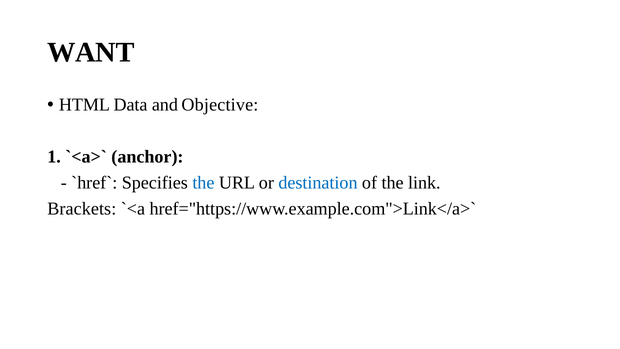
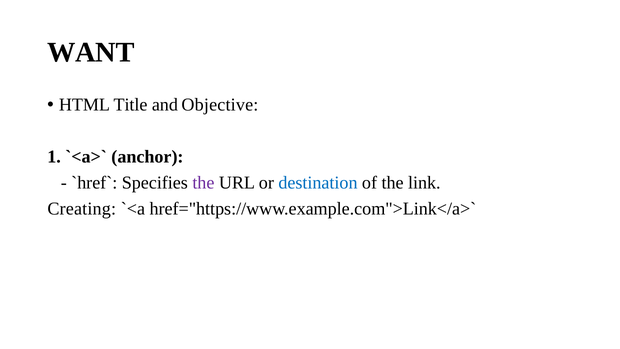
Data: Data -> Title
the at (203, 183) colour: blue -> purple
Brackets: Brackets -> Creating
